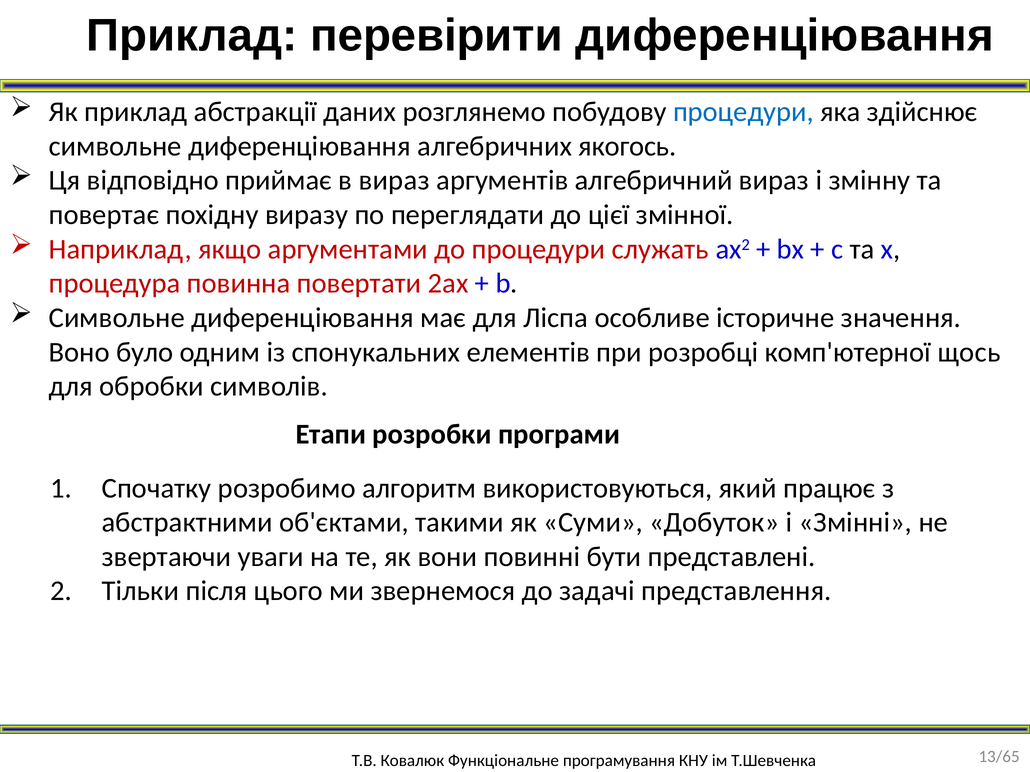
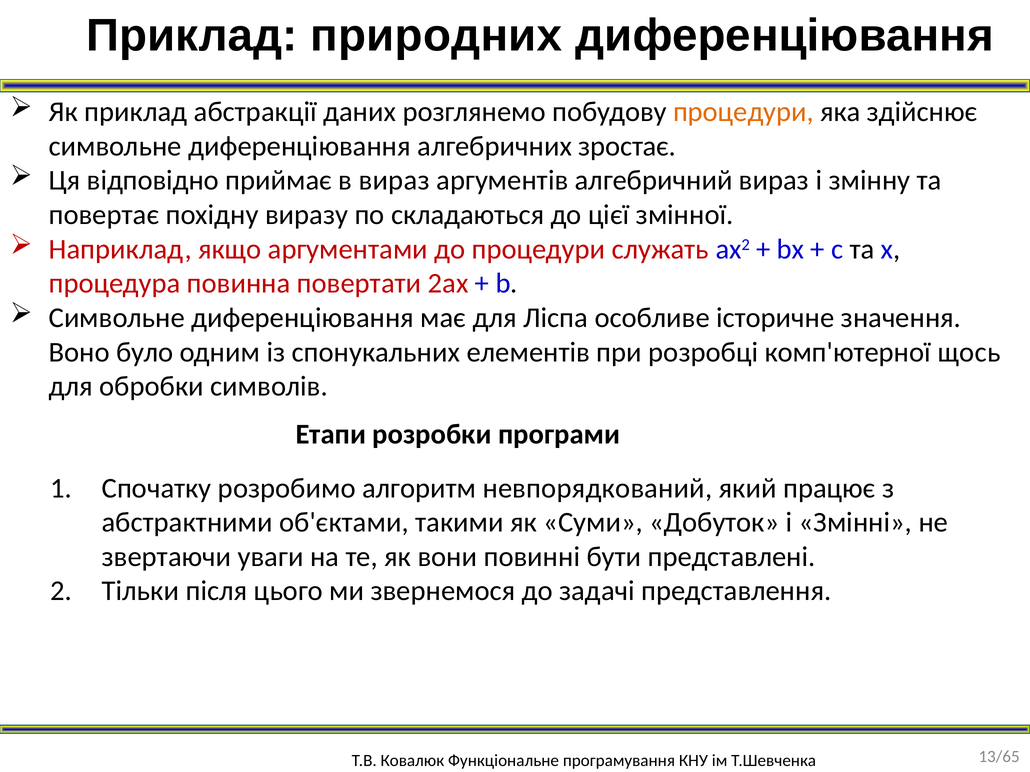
перевірити: перевірити -> природних
процедури at (743, 112) colour: blue -> orange
якогось: якогось -> зростає
переглядати: переглядати -> складаються
використовуються: використовуються -> невпорядкований
